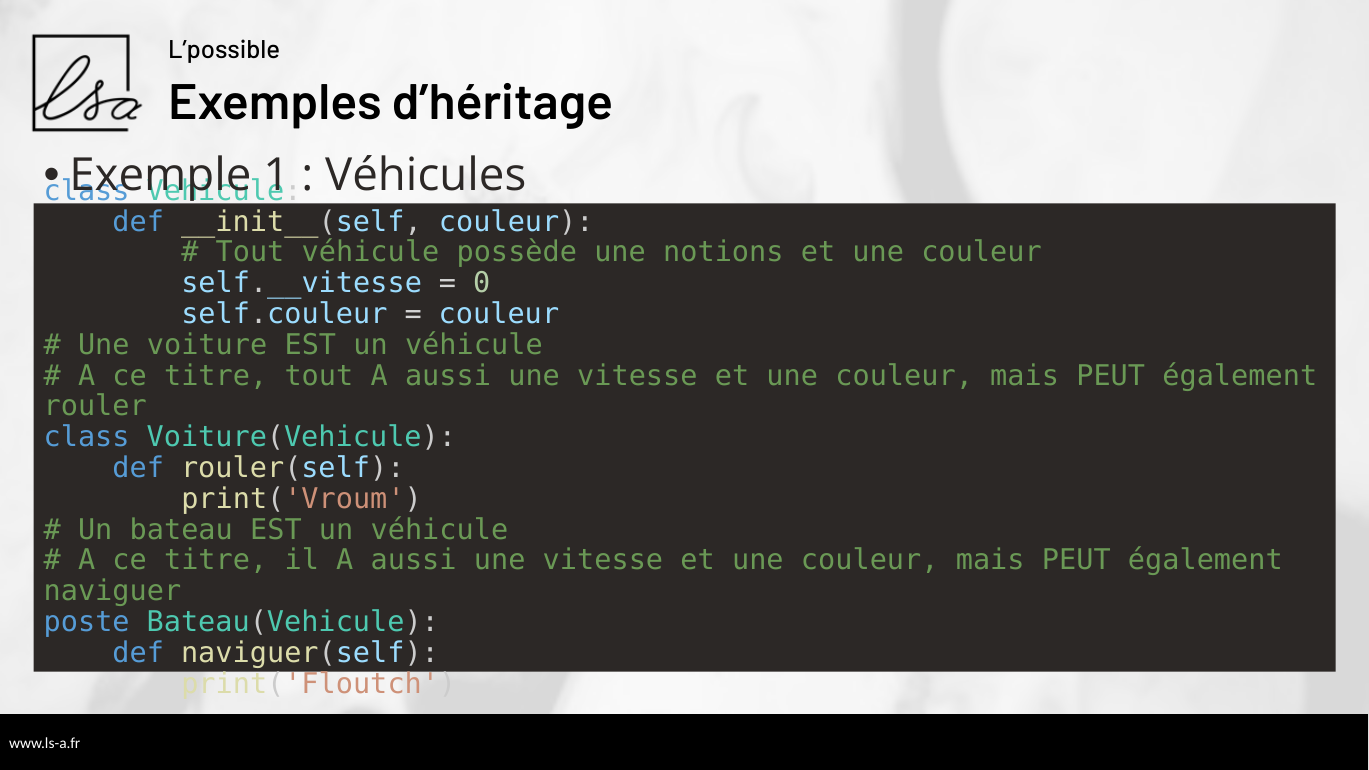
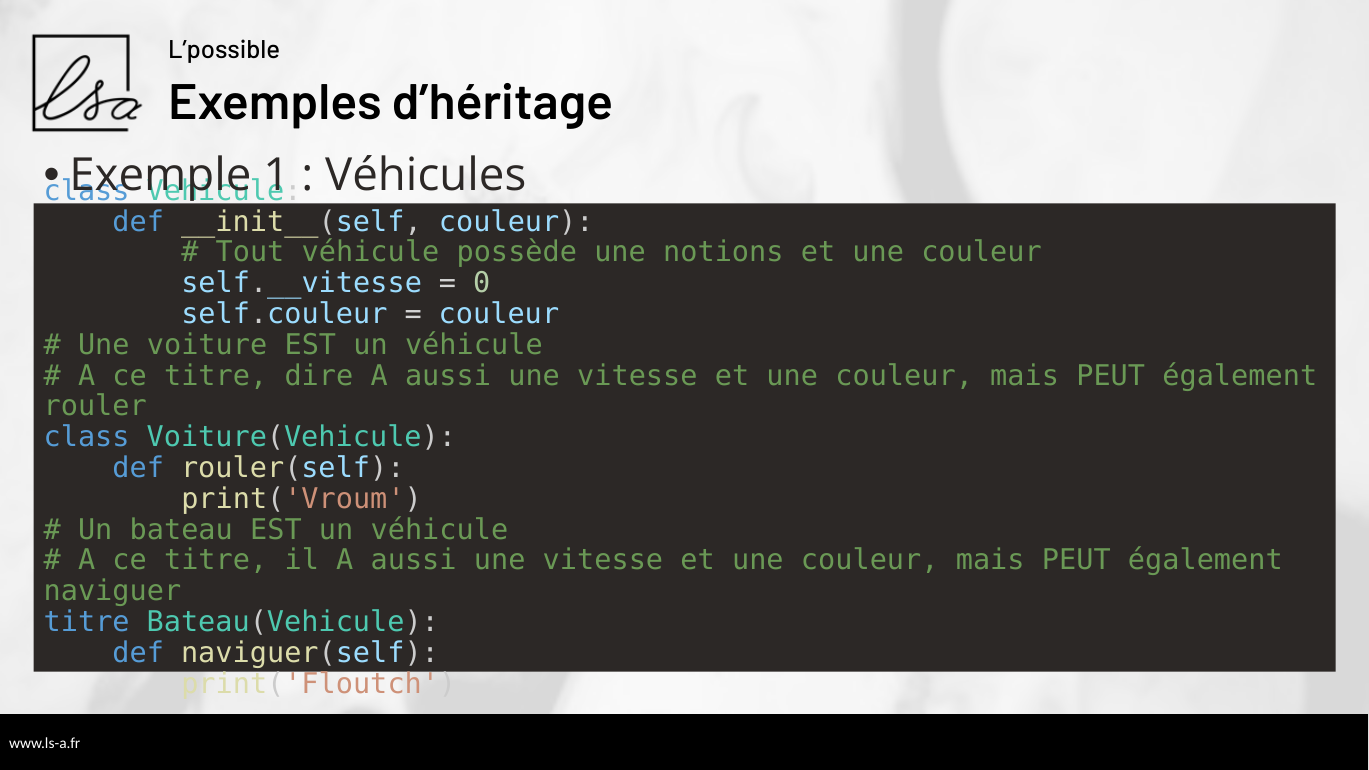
titre tout: tout -> dire
poste at (87, 622): poste -> titre
